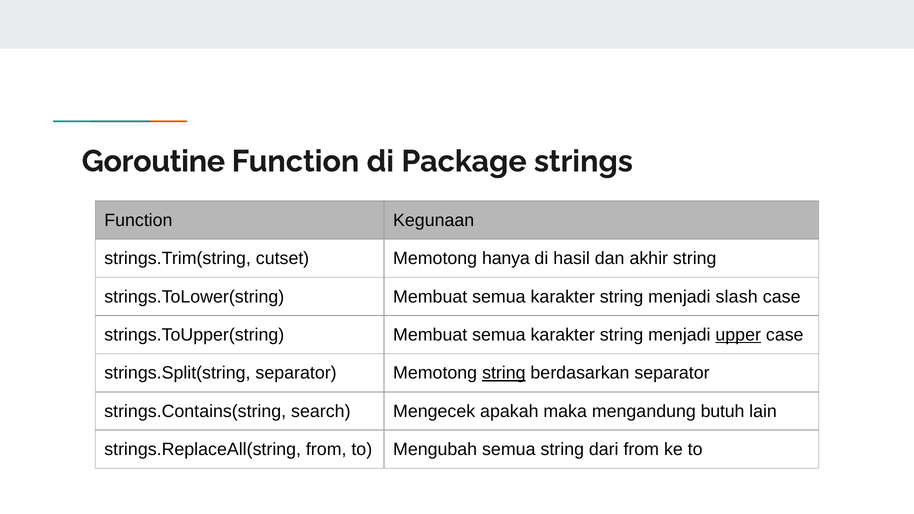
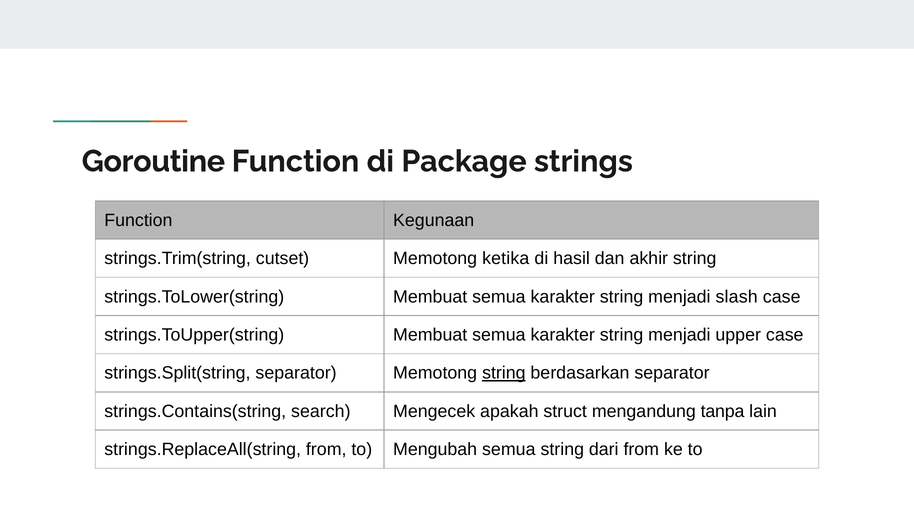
hanya: hanya -> ketika
upper underline: present -> none
maka: maka -> struct
butuh: butuh -> tanpa
